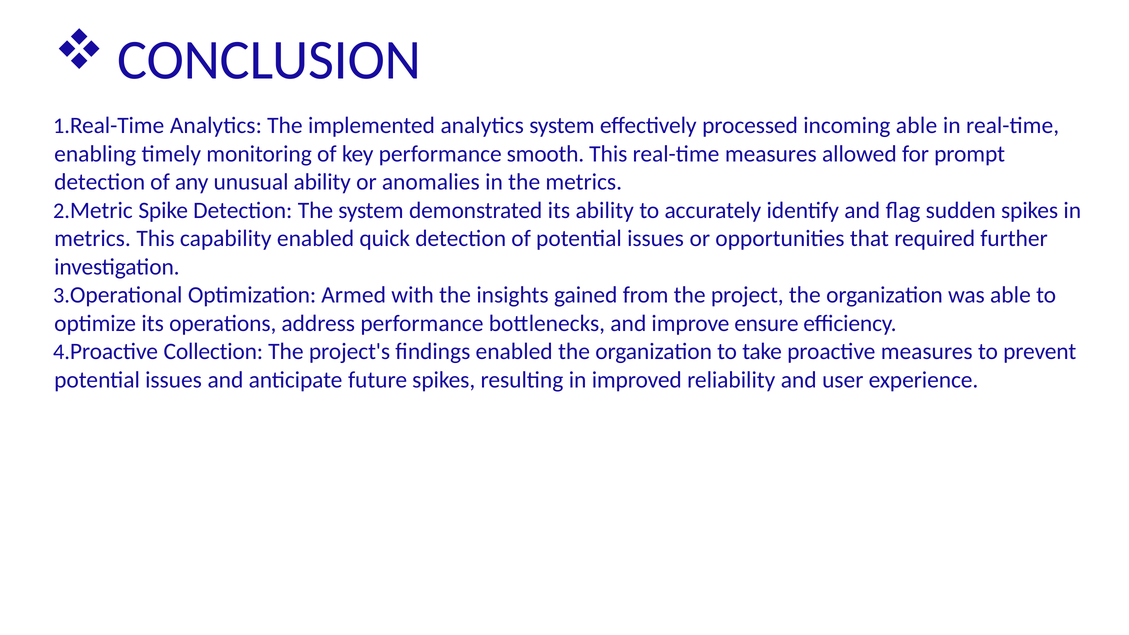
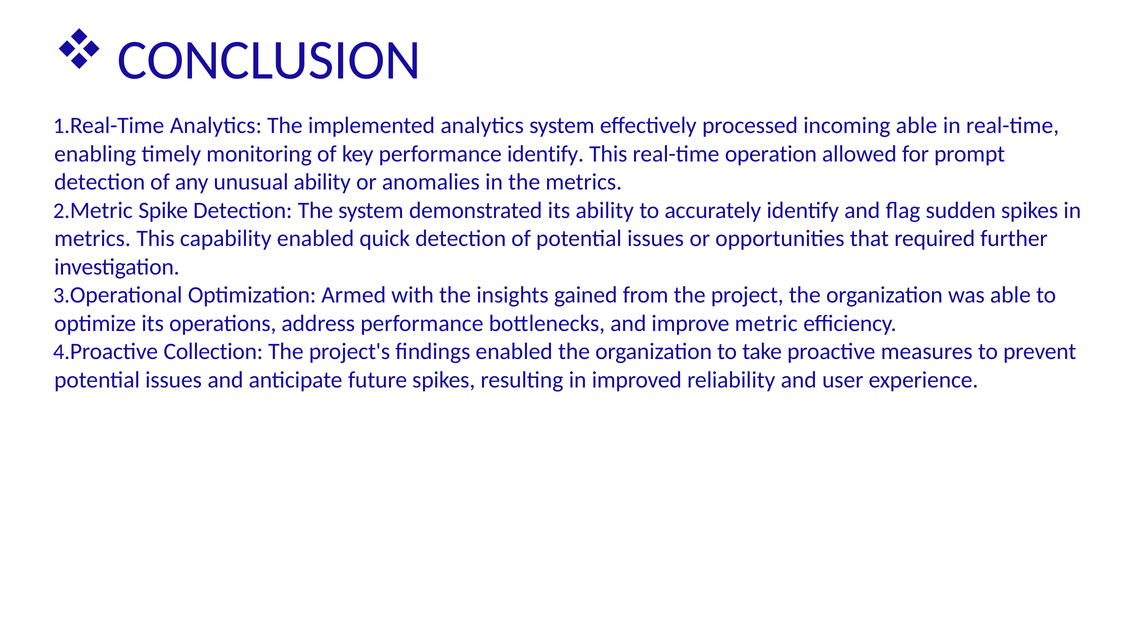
performance smooth: smooth -> identify
real-time measures: measures -> operation
ensure: ensure -> metric
